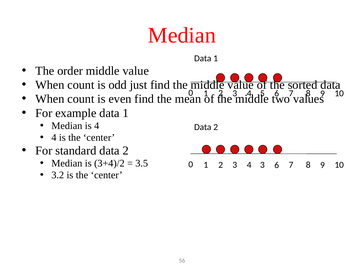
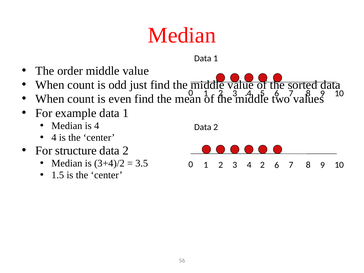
standard: standard -> structure
4 3: 3 -> 2
3.2: 3.2 -> 1.5
